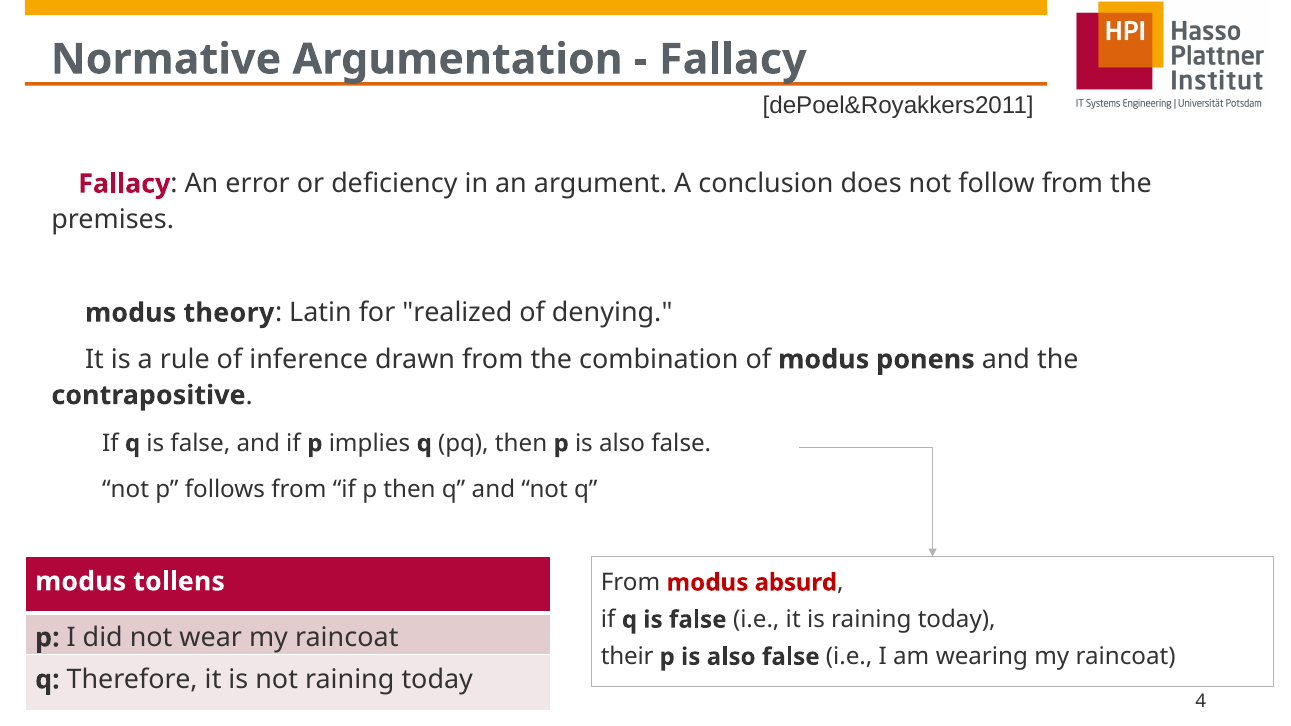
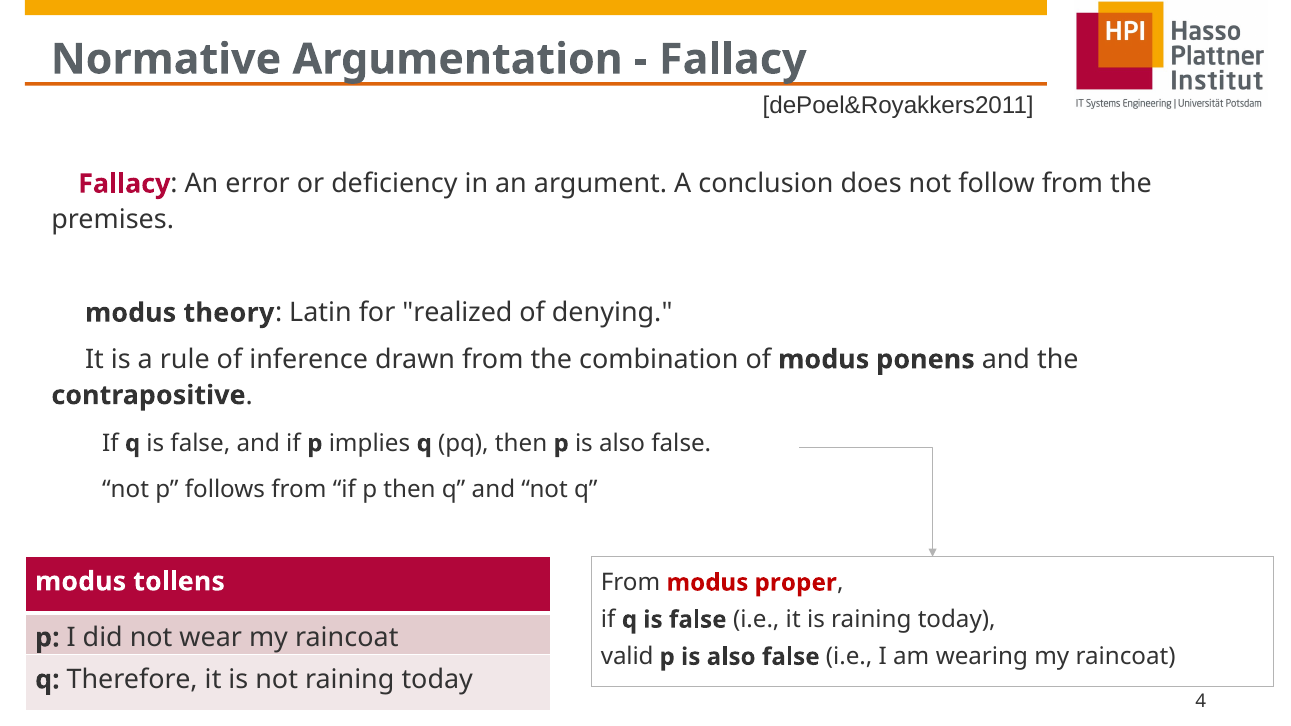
absurd: absurd -> proper
their: their -> valid
